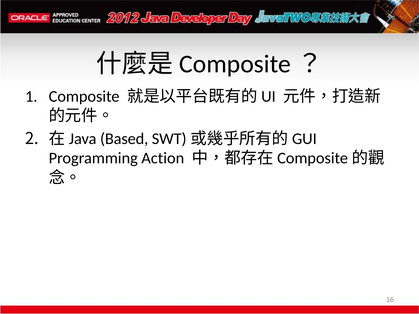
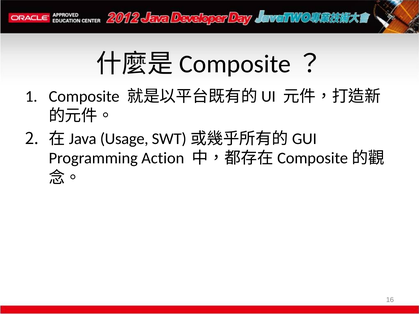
Based: Based -> Usage
